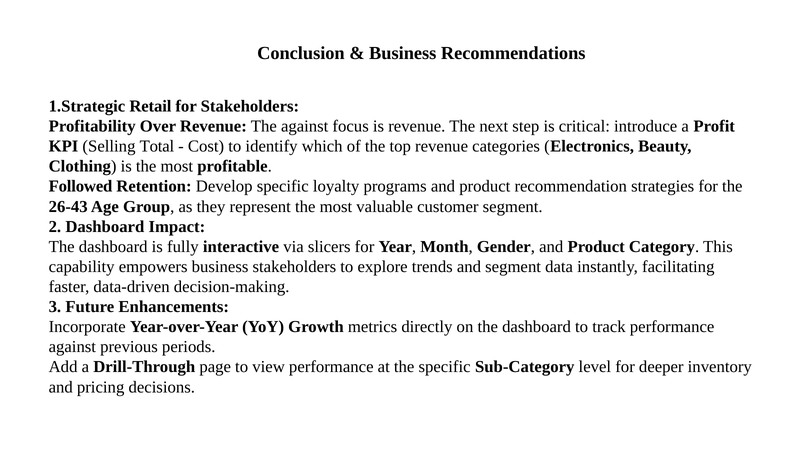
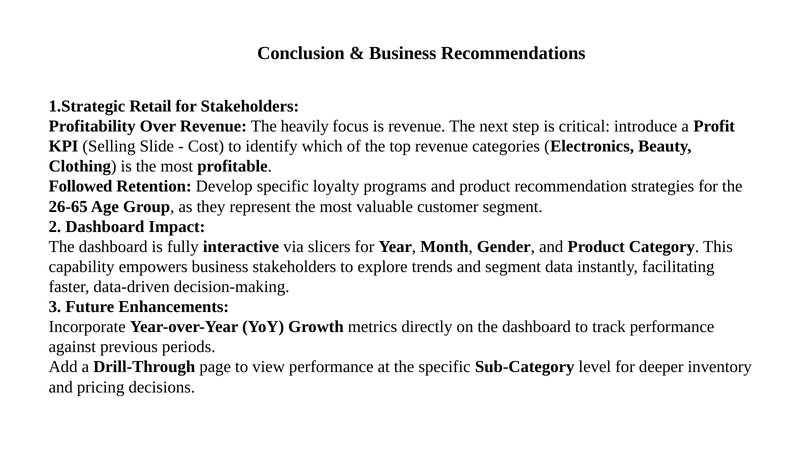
The against: against -> heavily
Total: Total -> Slide
26-43: 26-43 -> 26-65
